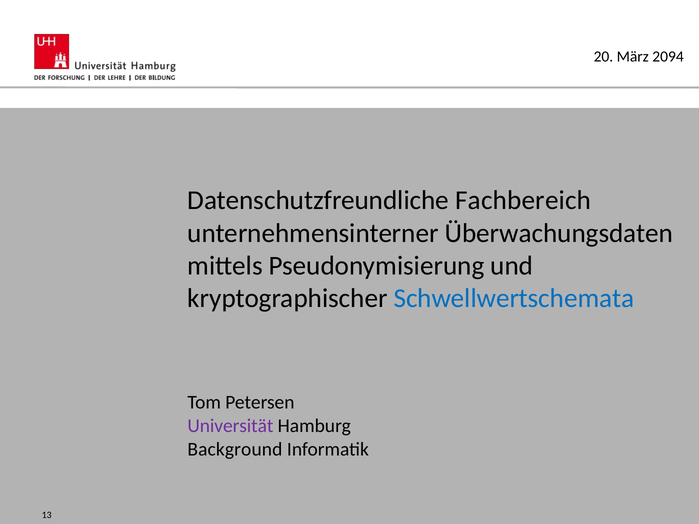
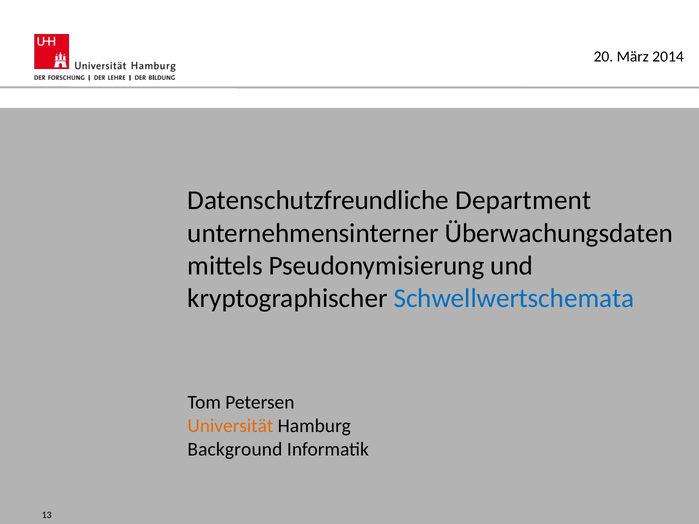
2094: 2094 -> 2014
Fachbereich: Fachbereich -> Department
Universität colour: purple -> orange
